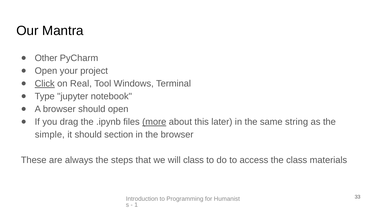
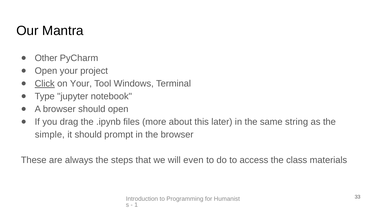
on Real: Real -> Your
more underline: present -> none
section: section -> prompt
will class: class -> even
